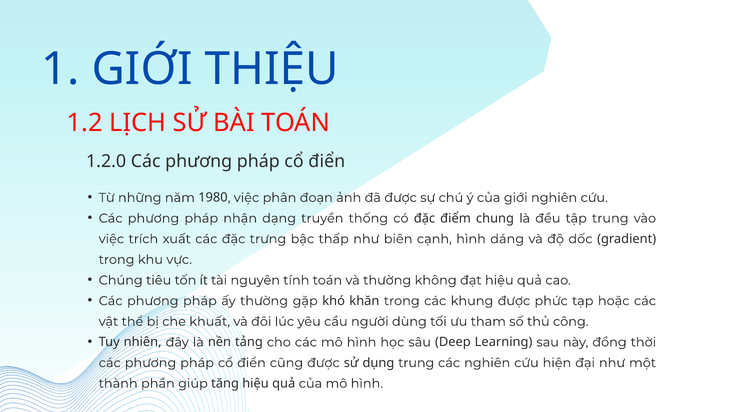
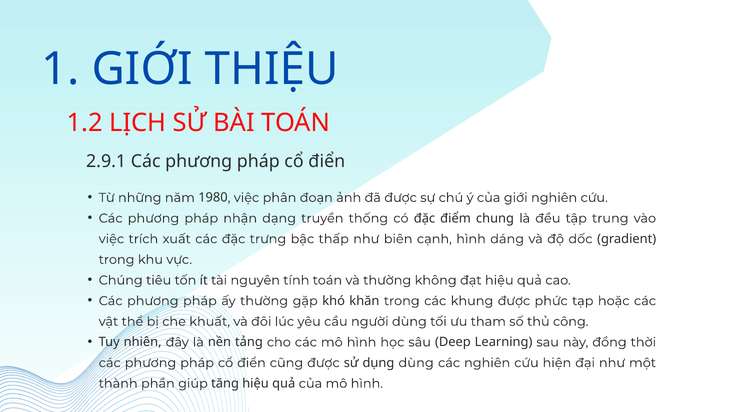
1.2.0: 1.2.0 -> 2.9.1
trung at (416, 363): trung -> dùng
